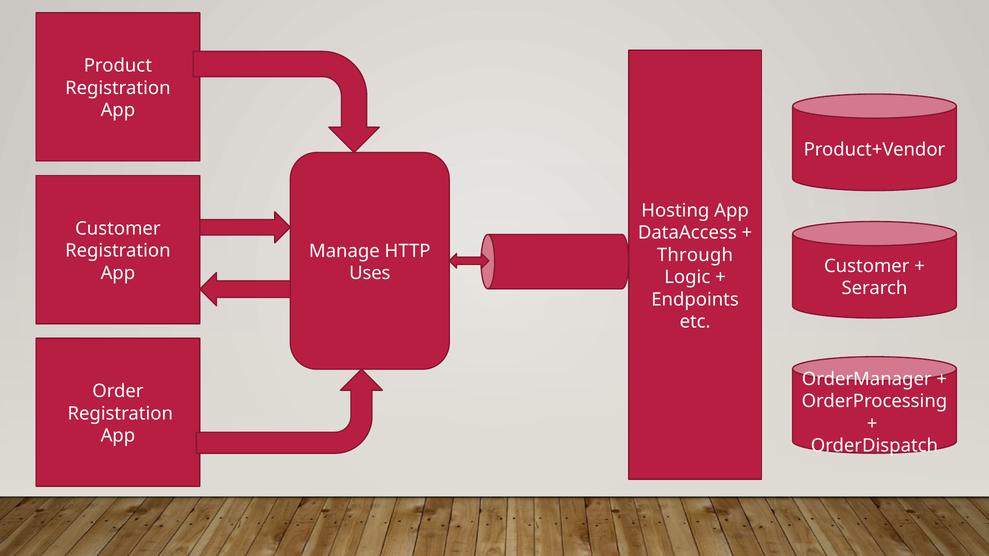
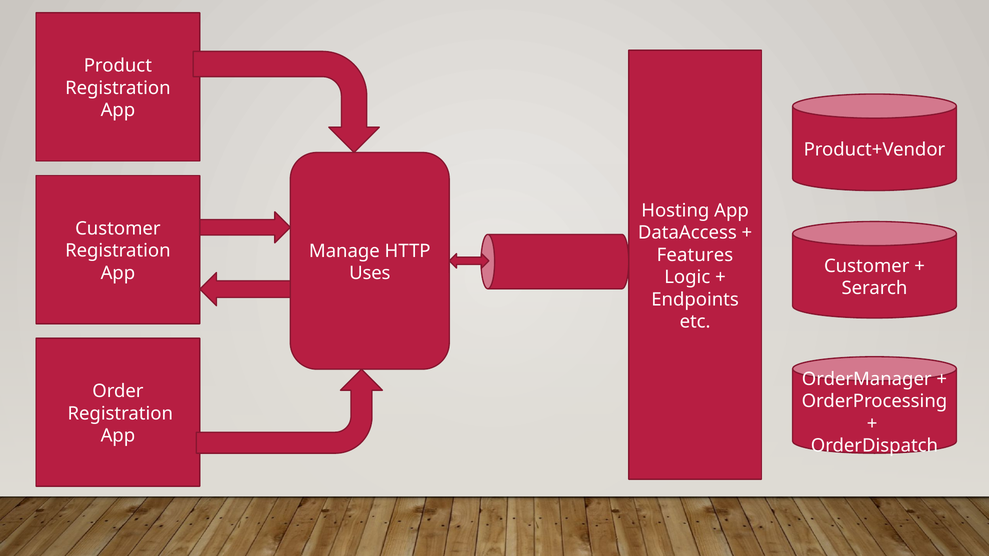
Through: Through -> Features
